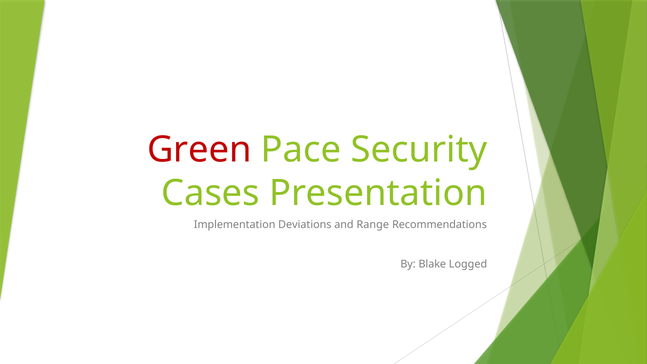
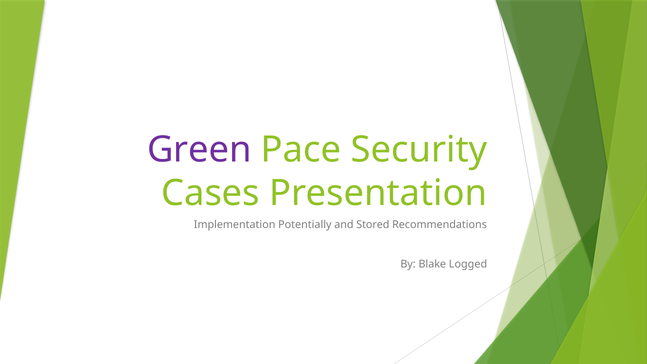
Green colour: red -> purple
Deviations: Deviations -> Potentially
Range: Range -> Stored
